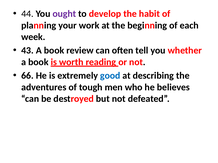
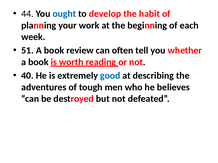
ought colour: purple -> blue
43: 43 -> 51
66: 66 -> 40
